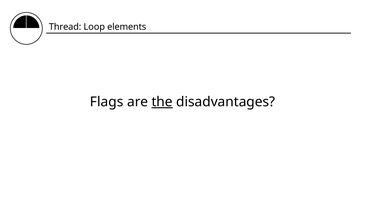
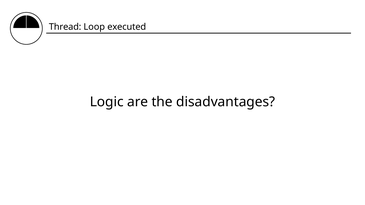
elements: elements -> executed
Flags: Flags -> Logic
the underline: present -> none
